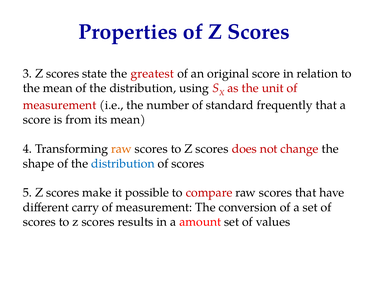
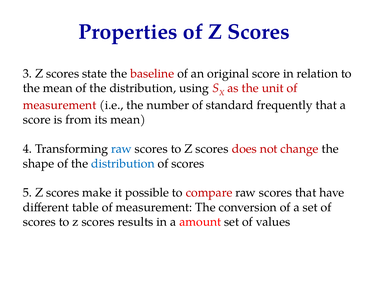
greatest: greatest -> baseline
raw at (121, 149) colour: orange -> blue
carry: carry -> table
